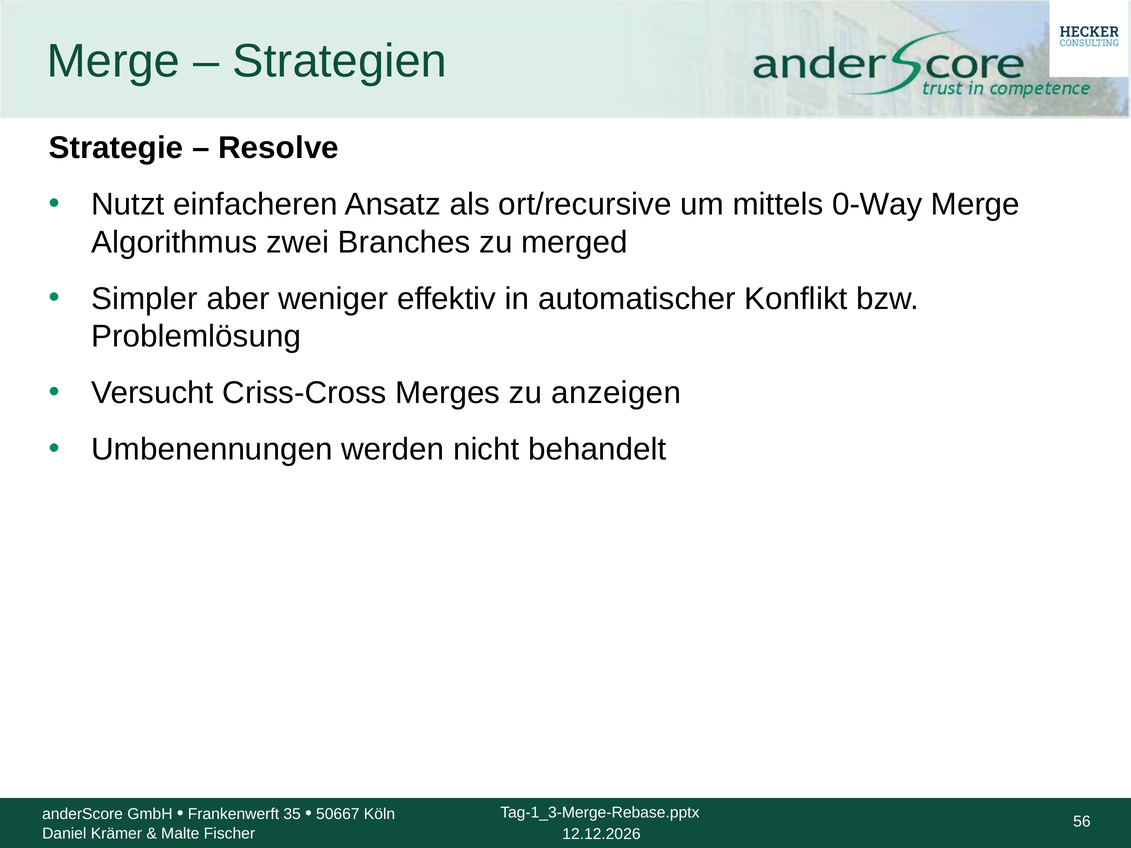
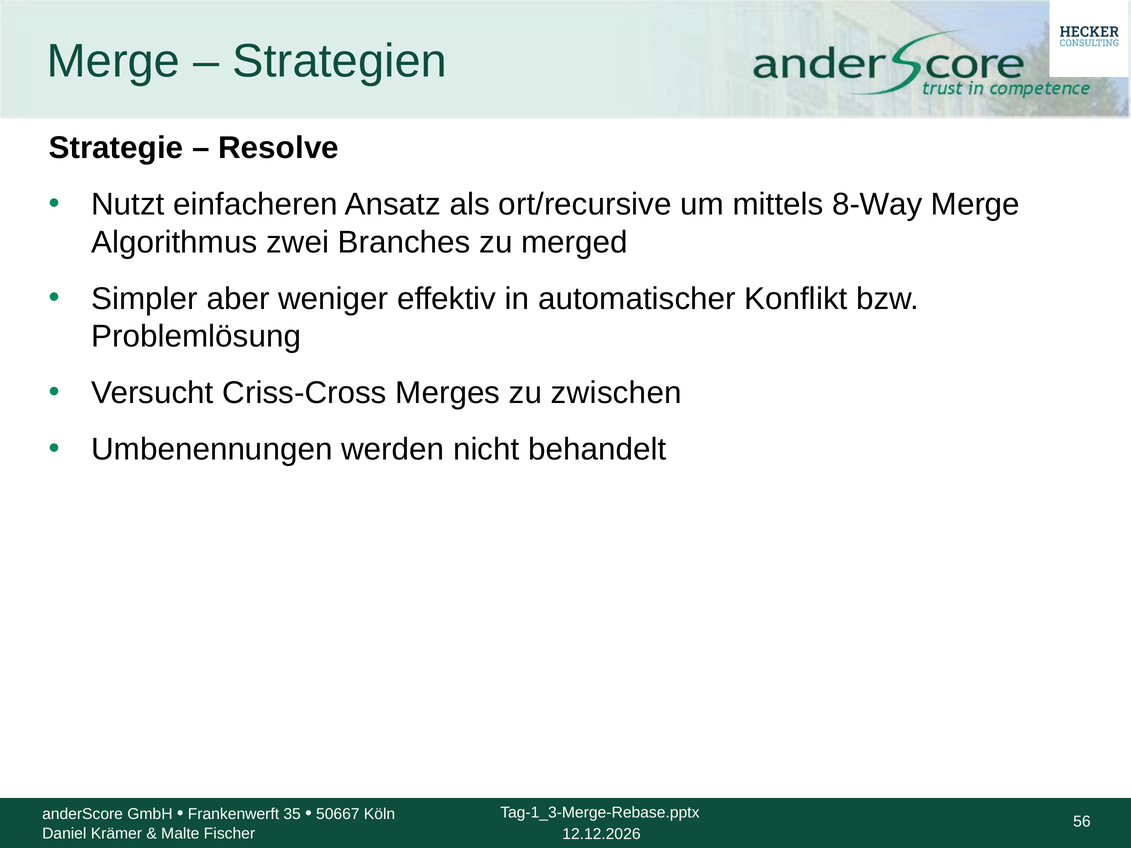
0-Way: 0-Way -> 8-Way
anzeigen: anzeigen -> zwischen
